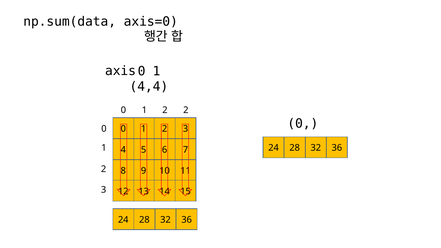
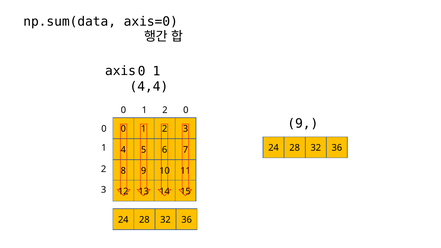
2 at (186, 110): 2 -> 0
0 at (303, 124): 0 -> 9
